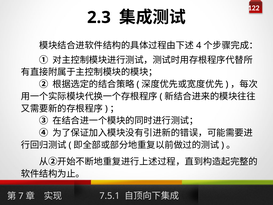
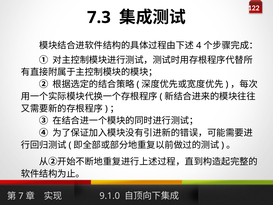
2.3: 2.3 -> 7.3
7.5.1: 7.5.1 -> 9.1.0
